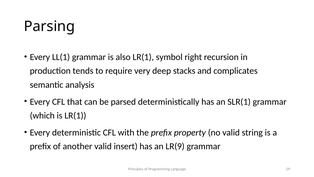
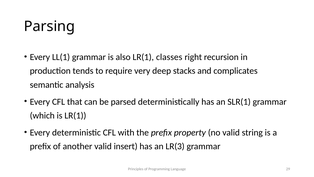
symbol: symbol -> classes
LR(9: LR(9 -> LR(3
